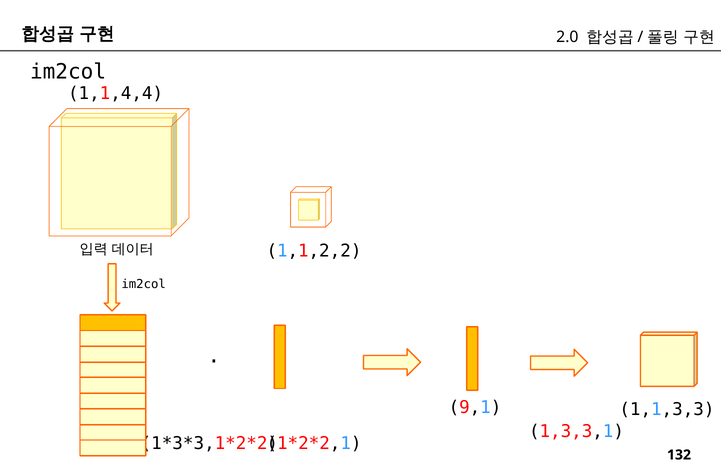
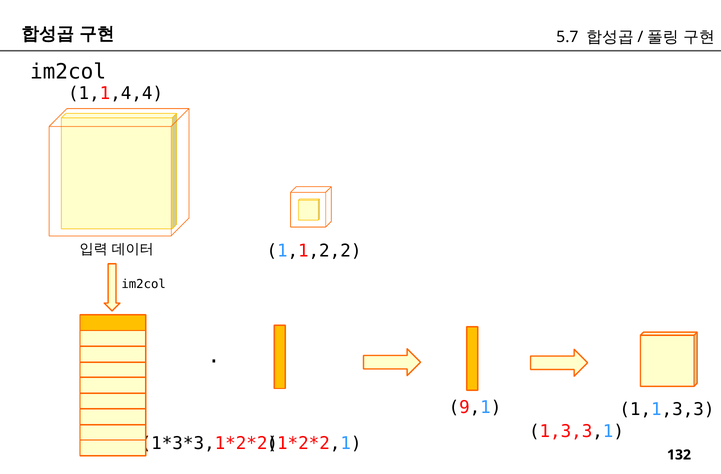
2.0: 2.0 -> 5.7
